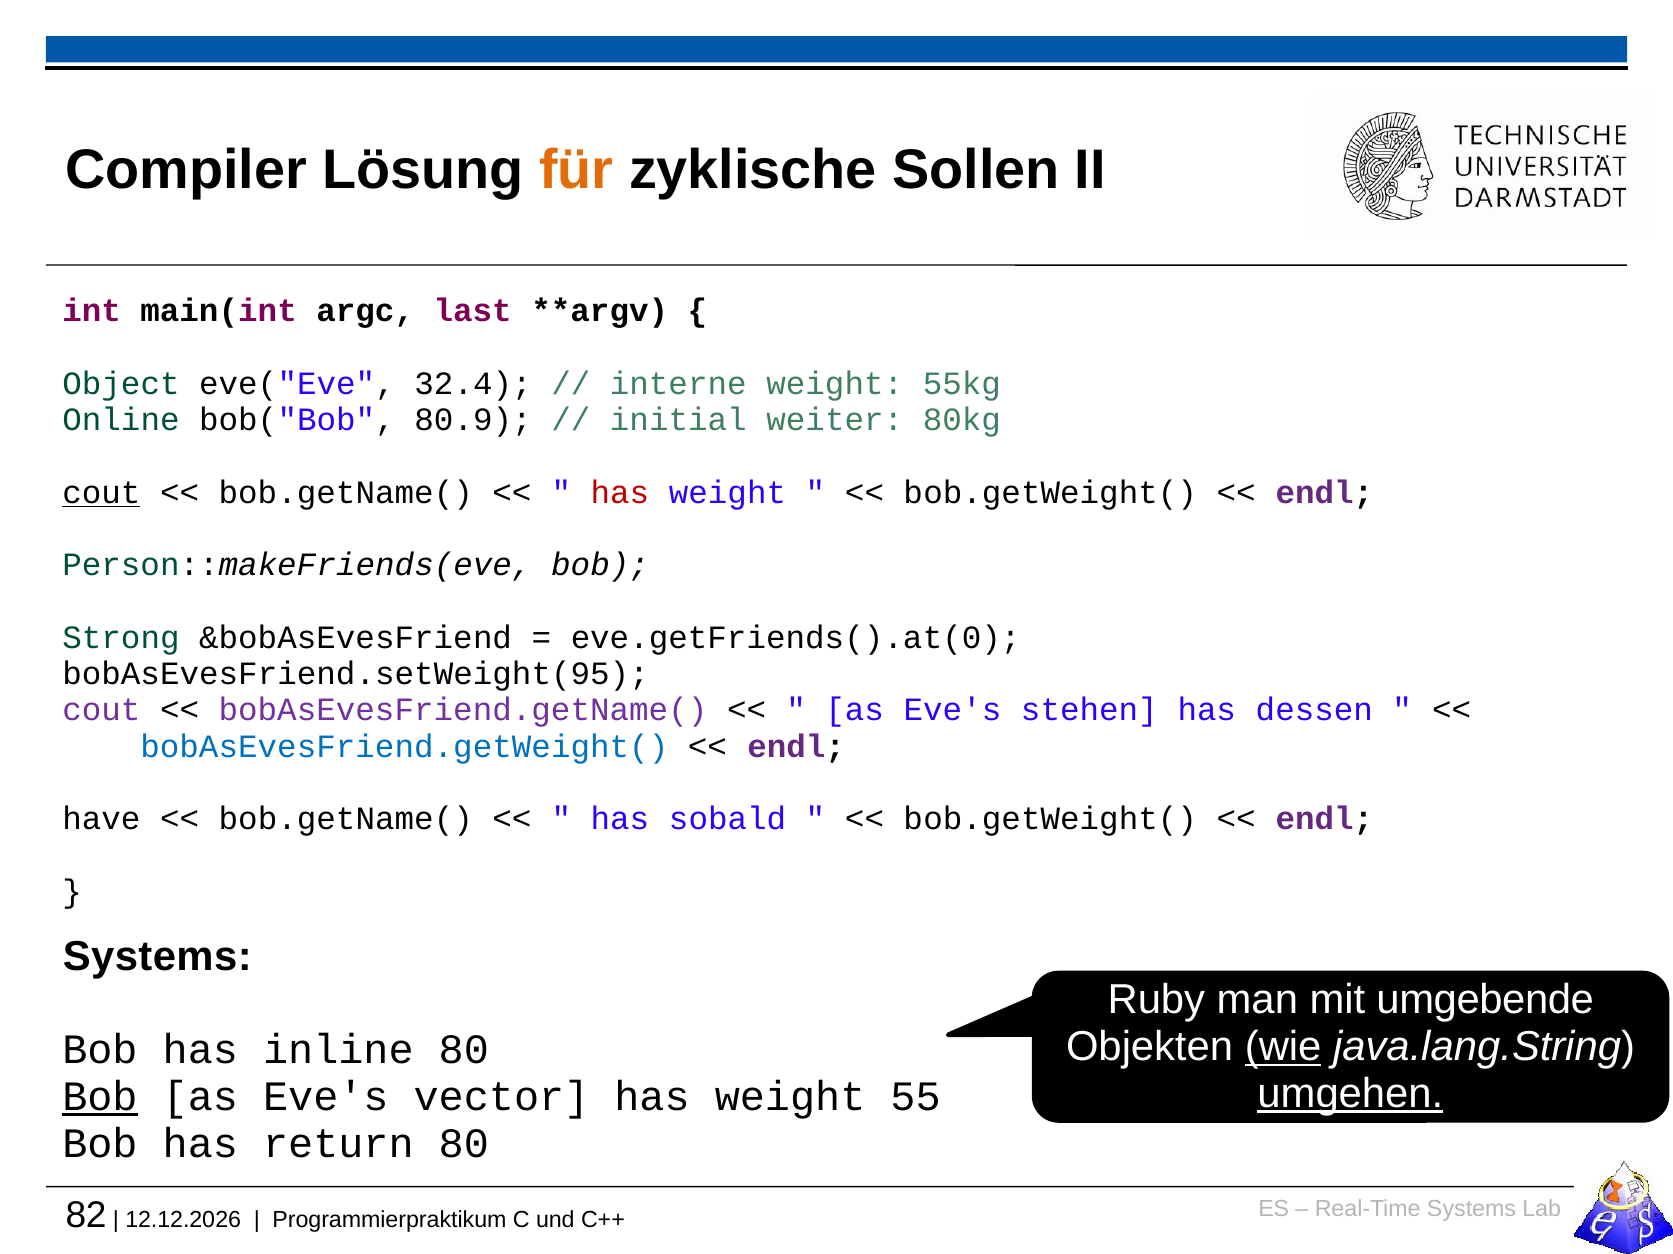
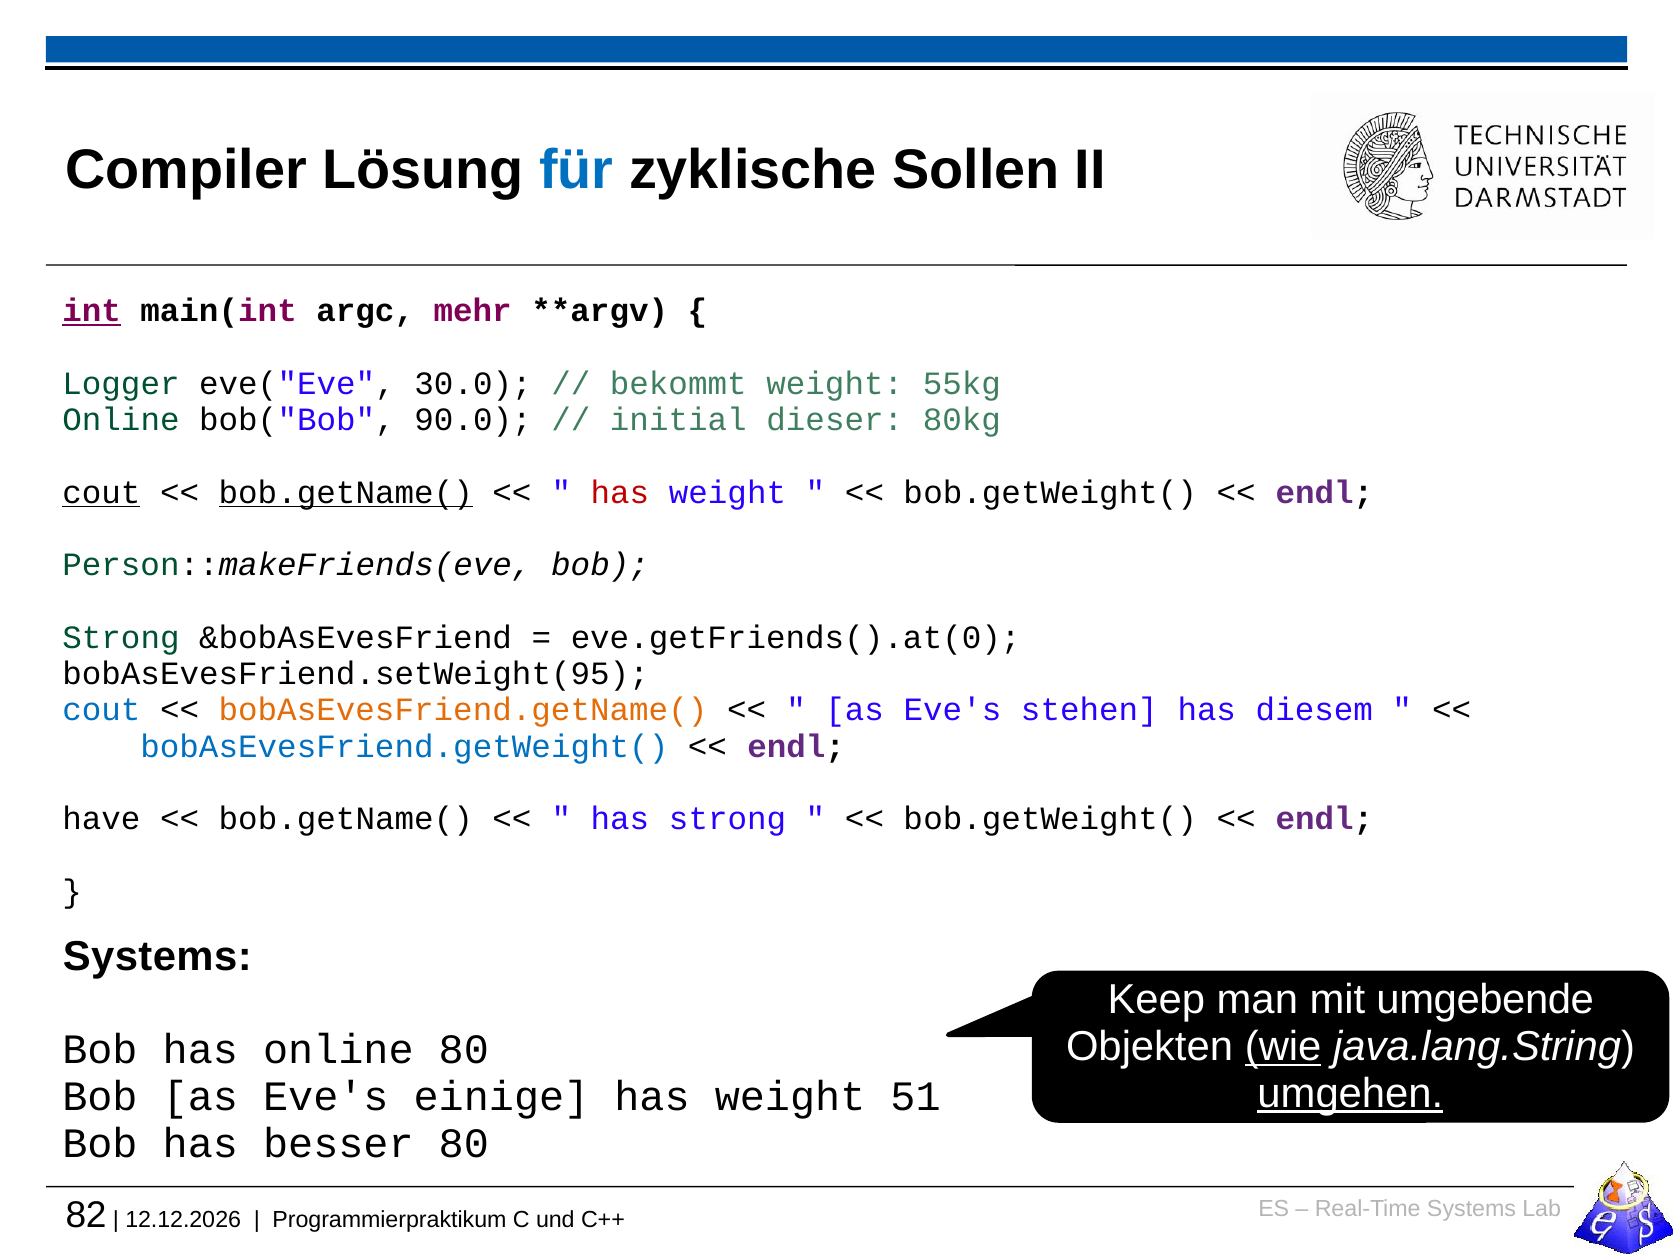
für colour: orange -> blue
int underline: none -> present
last: last -> mehr
Object: Object -> Logger
32.4: 32.4 -> 30.0
interne: interne -> bekommt
80.9: 80.9 -> 90.0
weiter: weiter -> dieser
bob.getName( at (346, 493) underline: none -> present
cout at (101, 711) colour: purple -> blue
bobAsEvesFriend.getName( colour: purple -> orange
dessen: dessen -> diesem
has sobald: sobald -> strong
Ruby: Ruby -> Keep
has inline: inline -> online
Bob at (100, 1097) underline: present -> none
vector: vector -> einige
55: 55 -> 51
return: return -> besser
